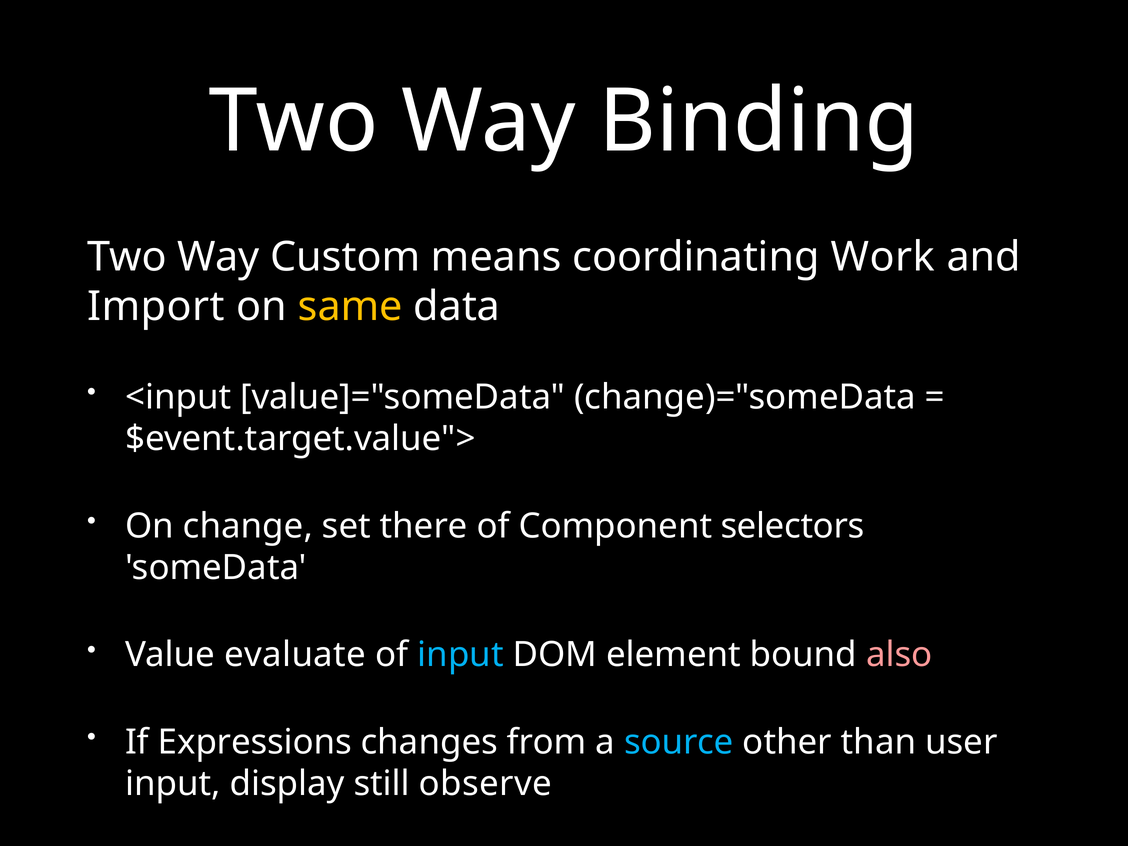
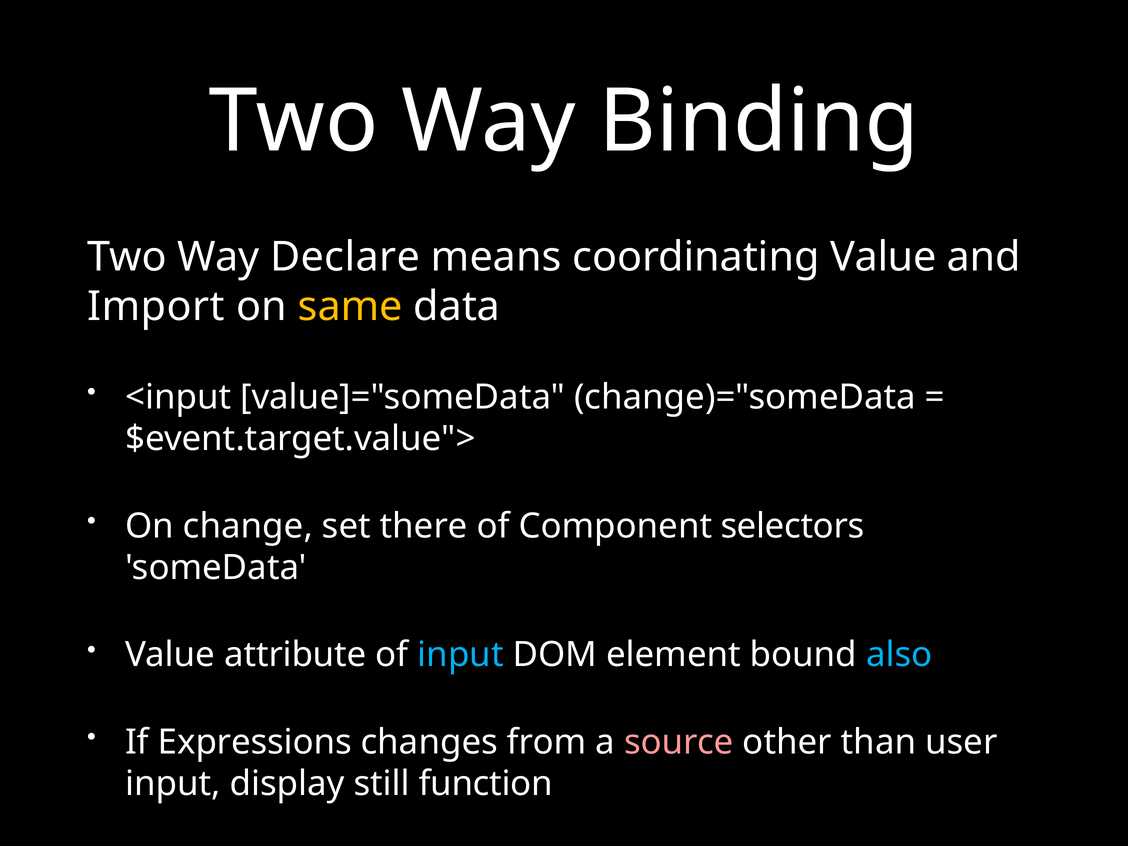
Custom: Custom -> Declare
coordinating Work: Work -> Value
evaluate: evaluate -> attribute
also colour: pink -> light blue
source colour: light blue -> pink
observe: observe -> function
